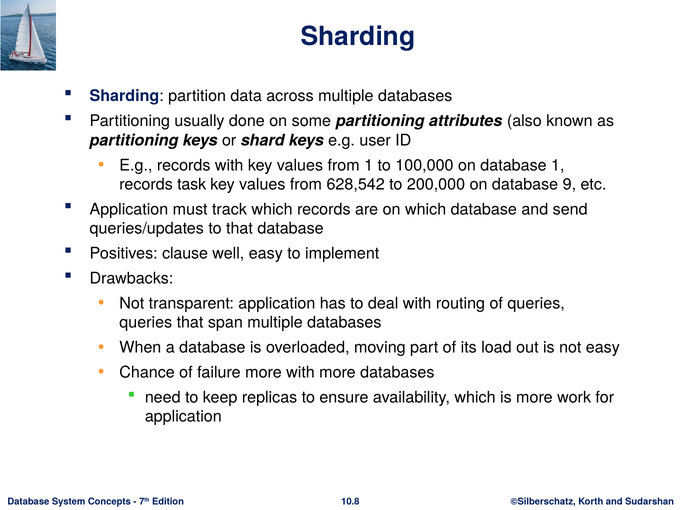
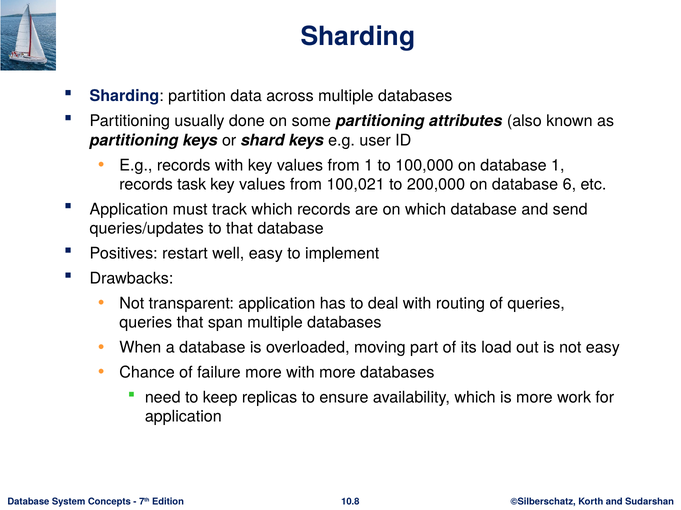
628,542: 628,542 -> 100,021
9: 9 -> 6
clause: clause -> restart
